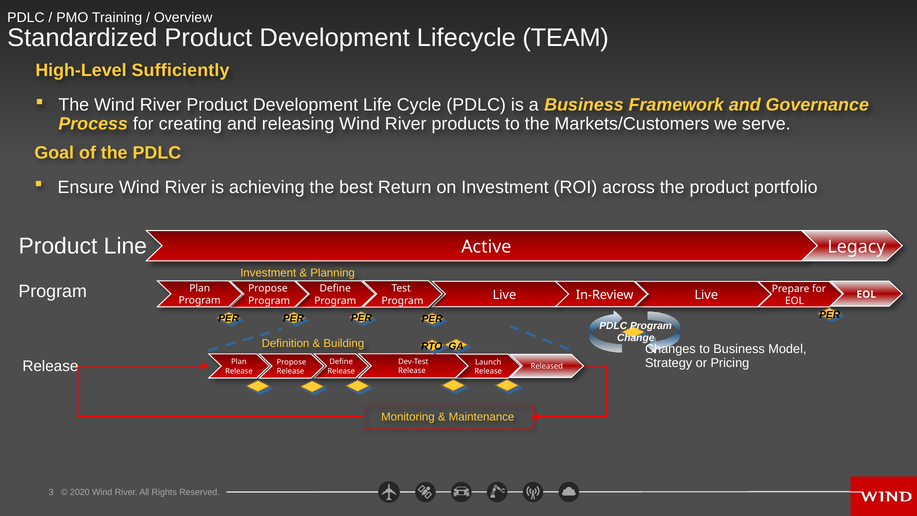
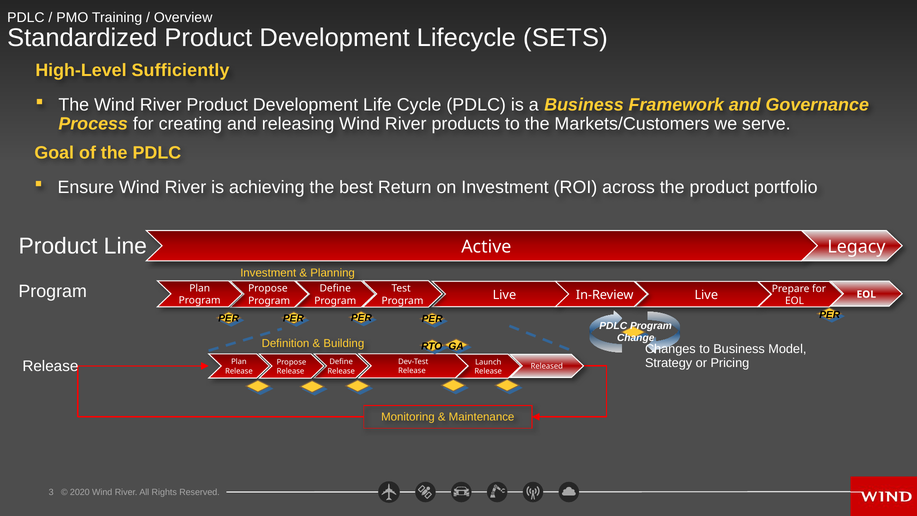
TEAM: TEAM -> SETS
